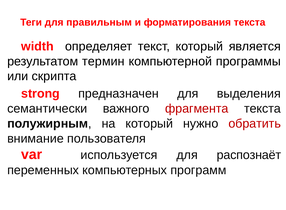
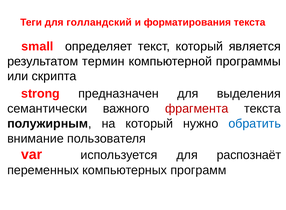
правильным: правильным -> голландский
width: width -> small
обратить colour: red -> blue
